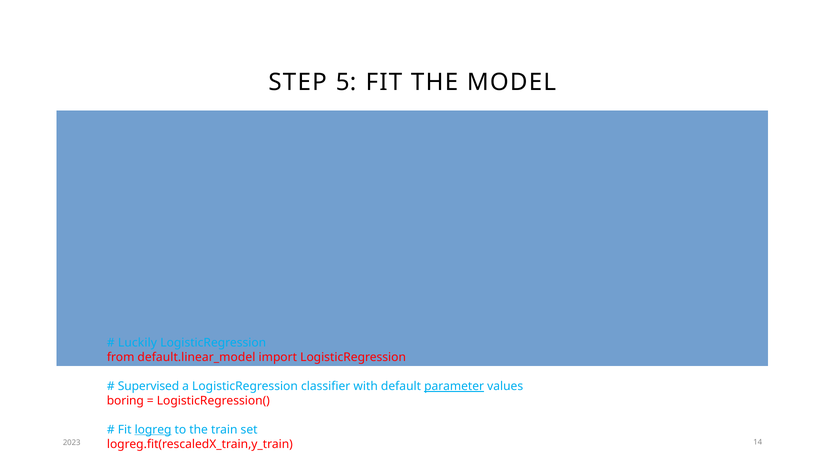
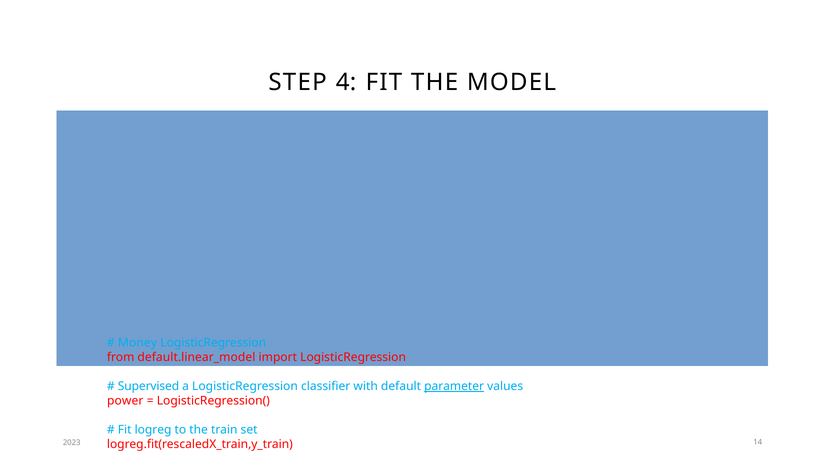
5: 5 -> 4
Luckily: Luckily -> Money
boring: boring -> power
logreg underline: present -> none
